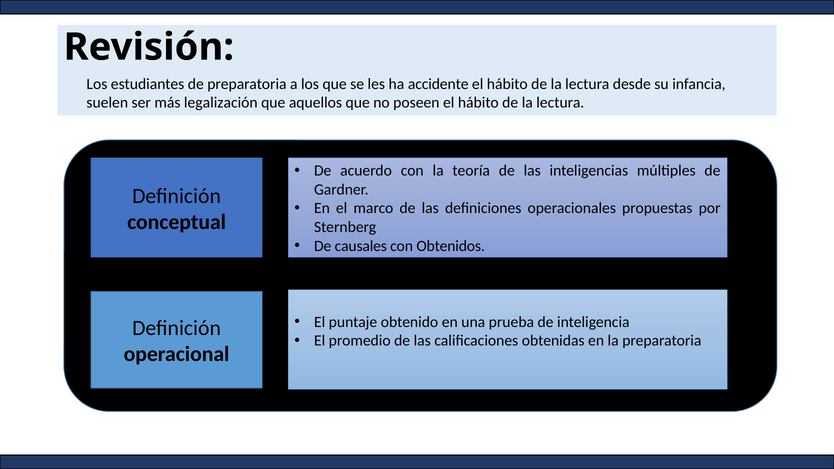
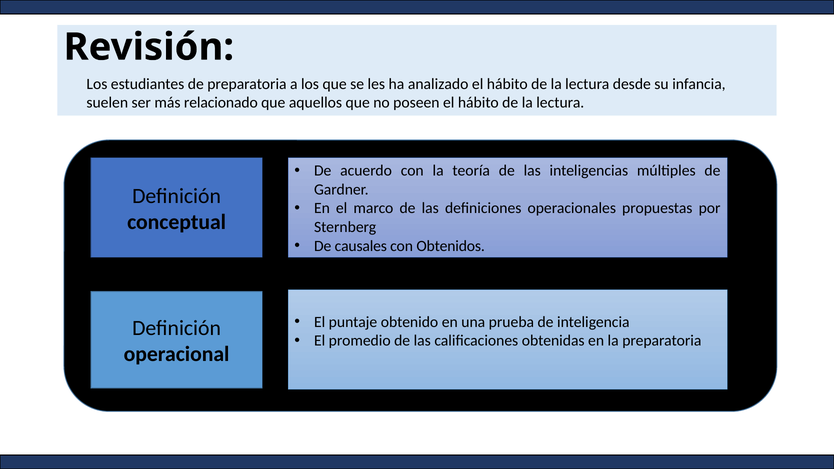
accidente: accidente -> analizado
legalización: legalización -> relacionado
